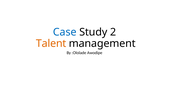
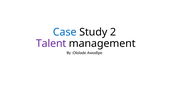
Talent colour: orange -> purple
